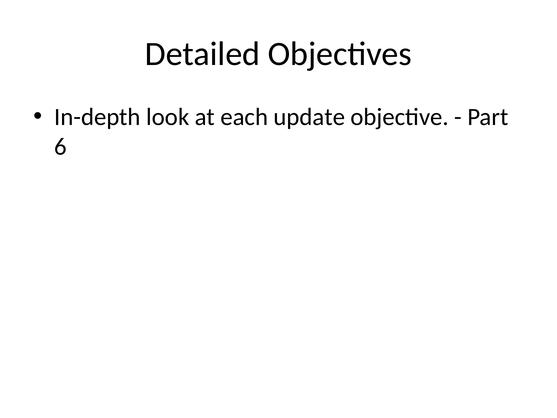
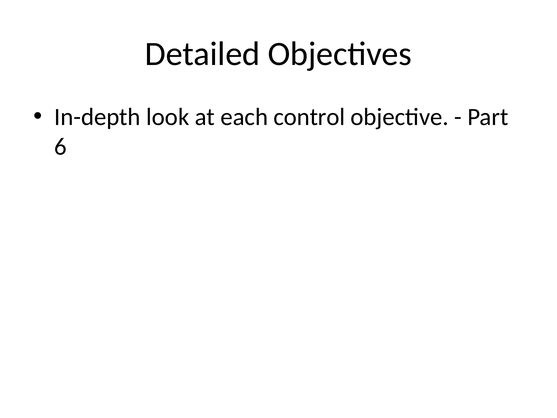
update: update -> control
